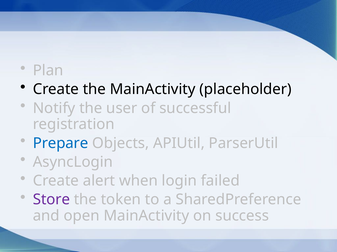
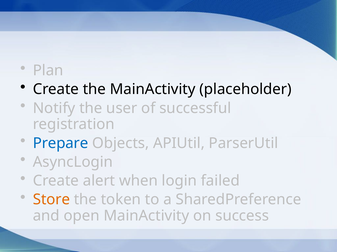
Store colour: purple -> orange
